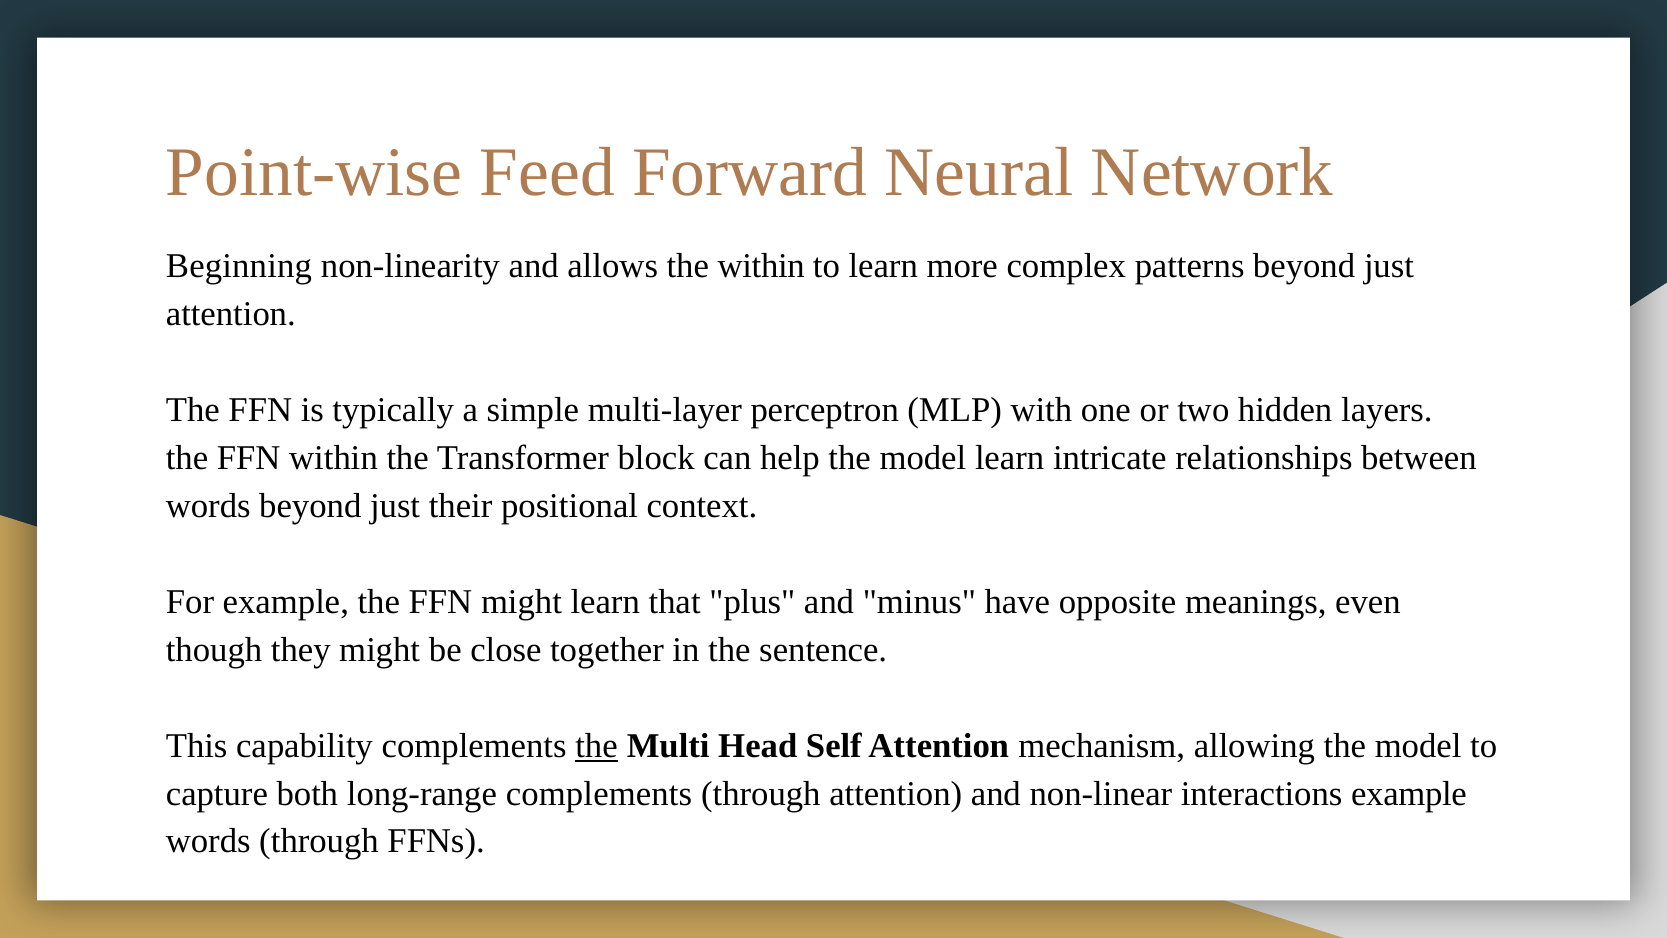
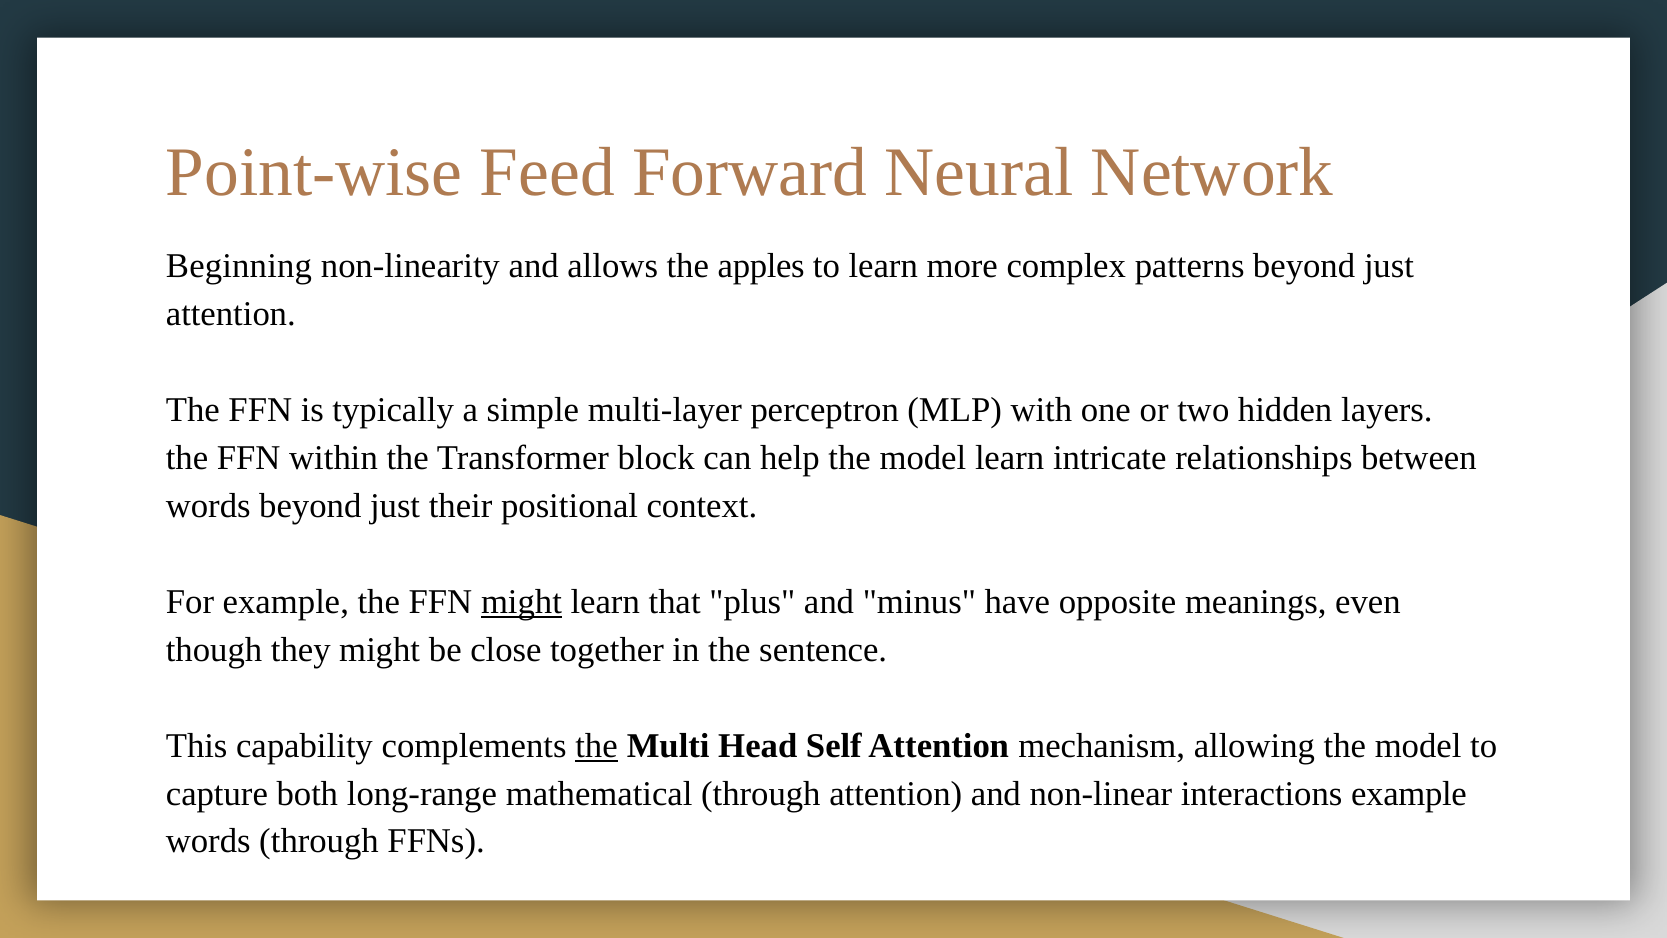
the within: within -> apples
might at (521, 602) underline: none -> present
long-range complements: complements -> mathematical
